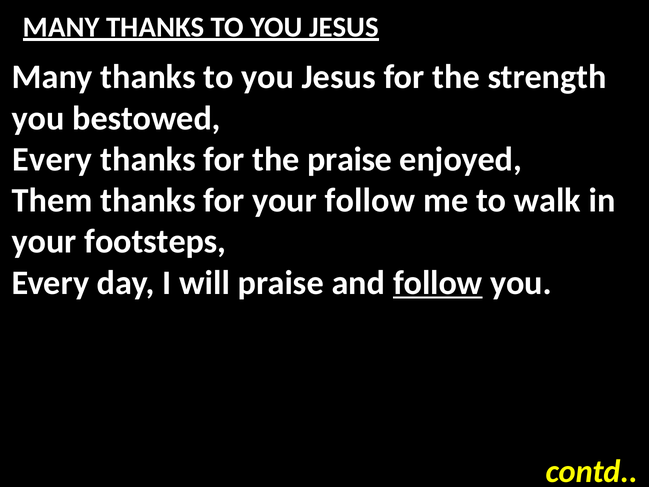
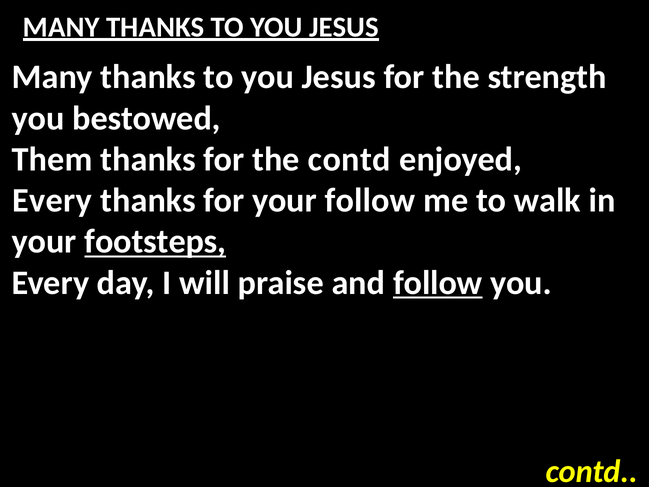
Every at (52, 159): Every -> Them
the praise: praise -> contd
Them at (52, 200): Them -> Every
footsteps underline: none -> present
